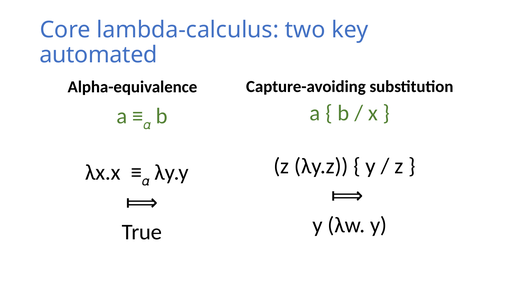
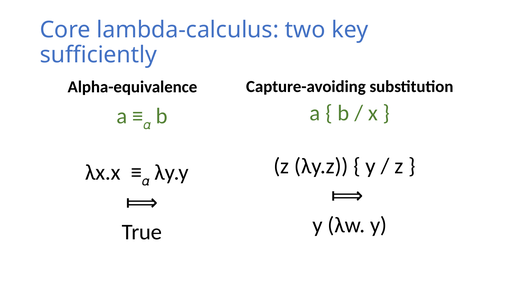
automated: automated -> sufficiently
